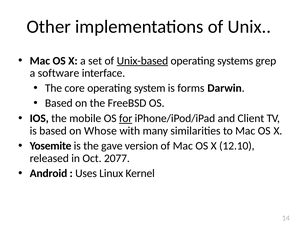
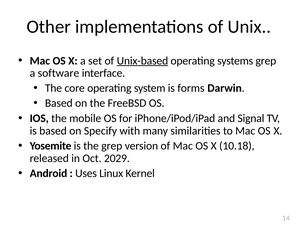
for underline: present -> none
Client: Client -> Signal
Whose: Whose -> Specify
the gave: gave -> grep
12.10: 12.10 -> 10.18
2077: 2077 -> 2029
